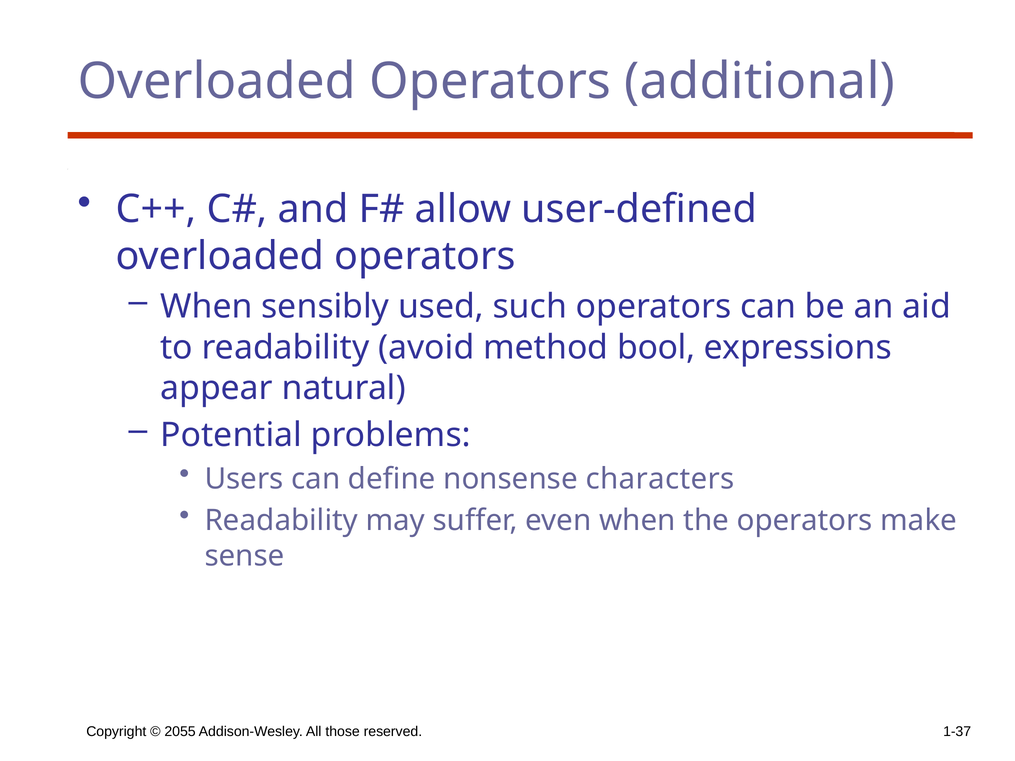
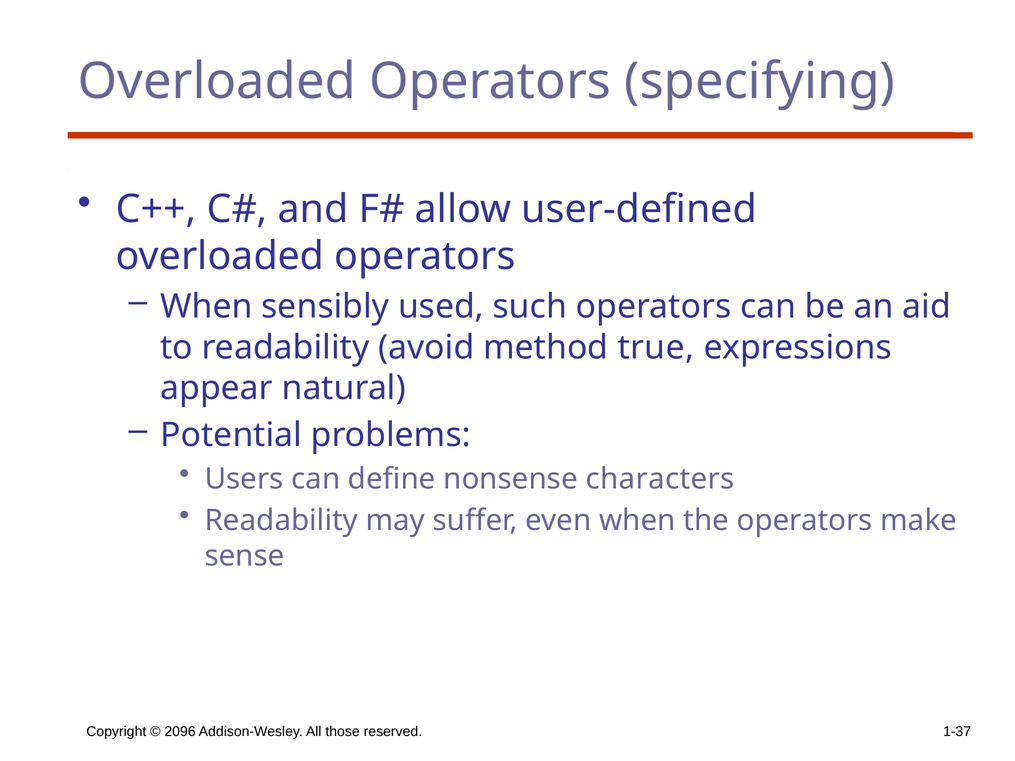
additional: additional -> specifying
bool: bool -> true
2055: 2055 -> 2096
